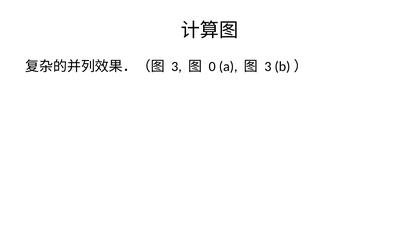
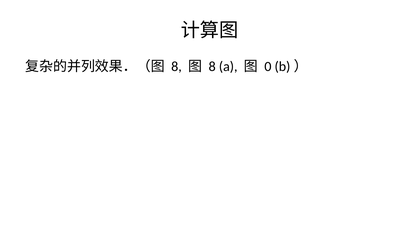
3 at (177, 66): 3 -> 8
0 at (212, 66): 0 -> 8
3 at (268, 66): 3 -> 0
